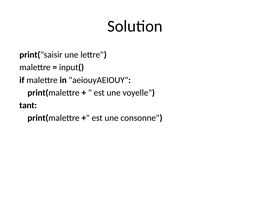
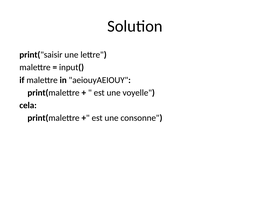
tant: tant -> cela
